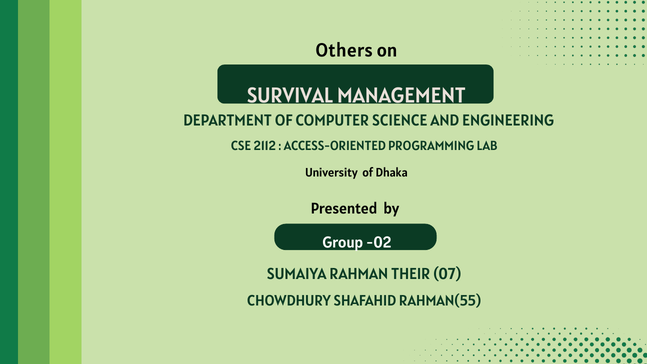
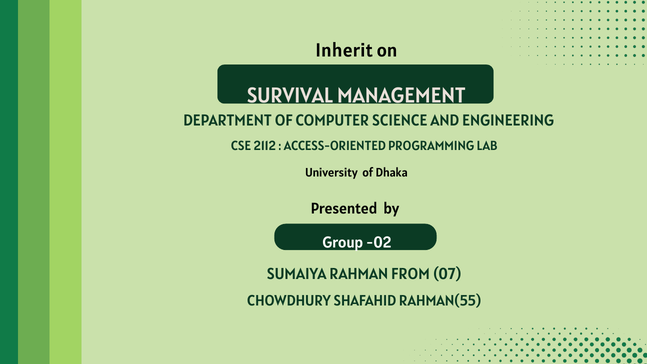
Others: Others -> Inherit
THEIR: THEIR -> FROM
